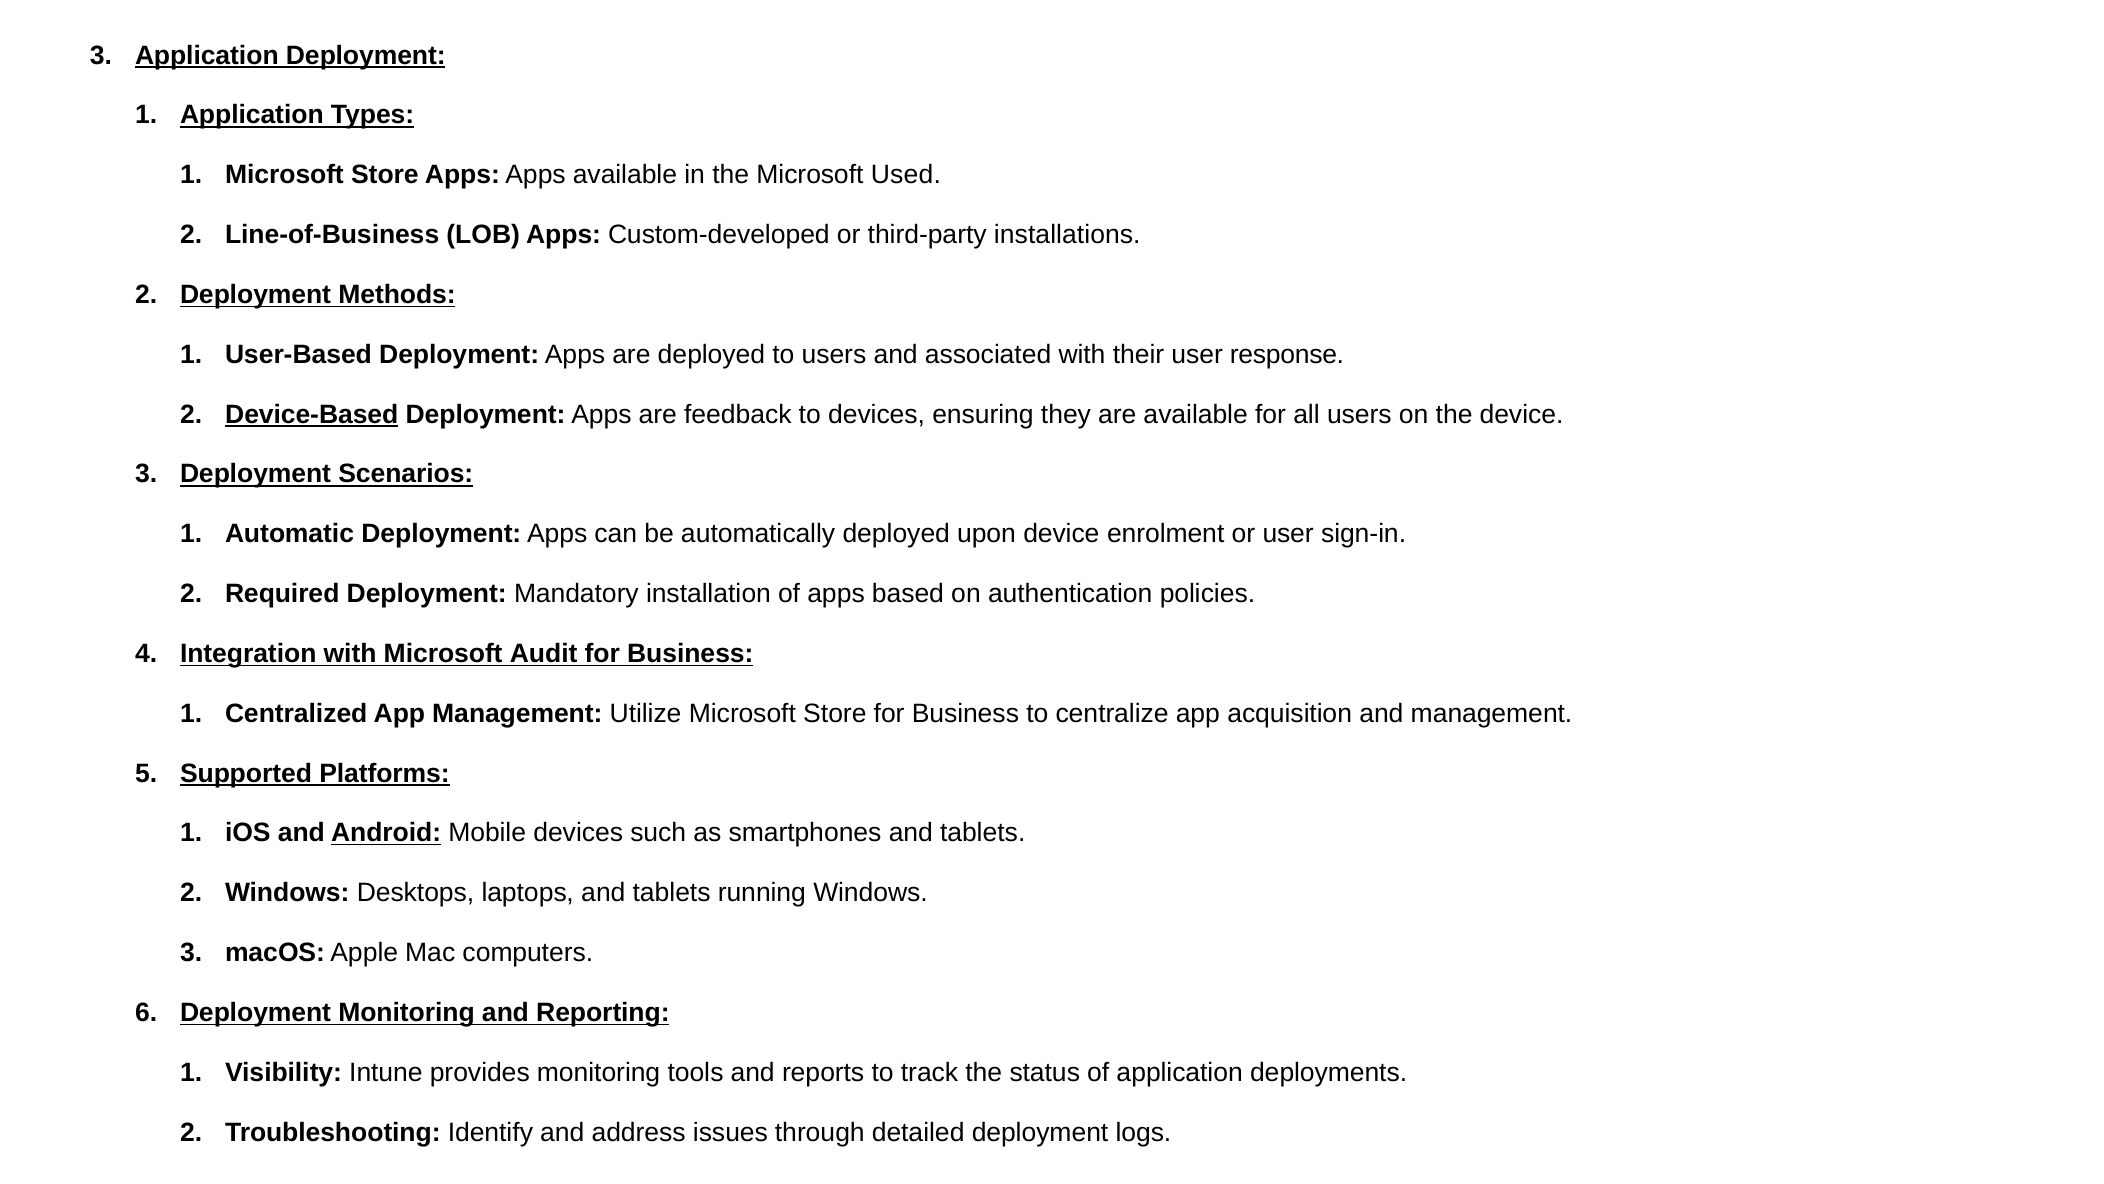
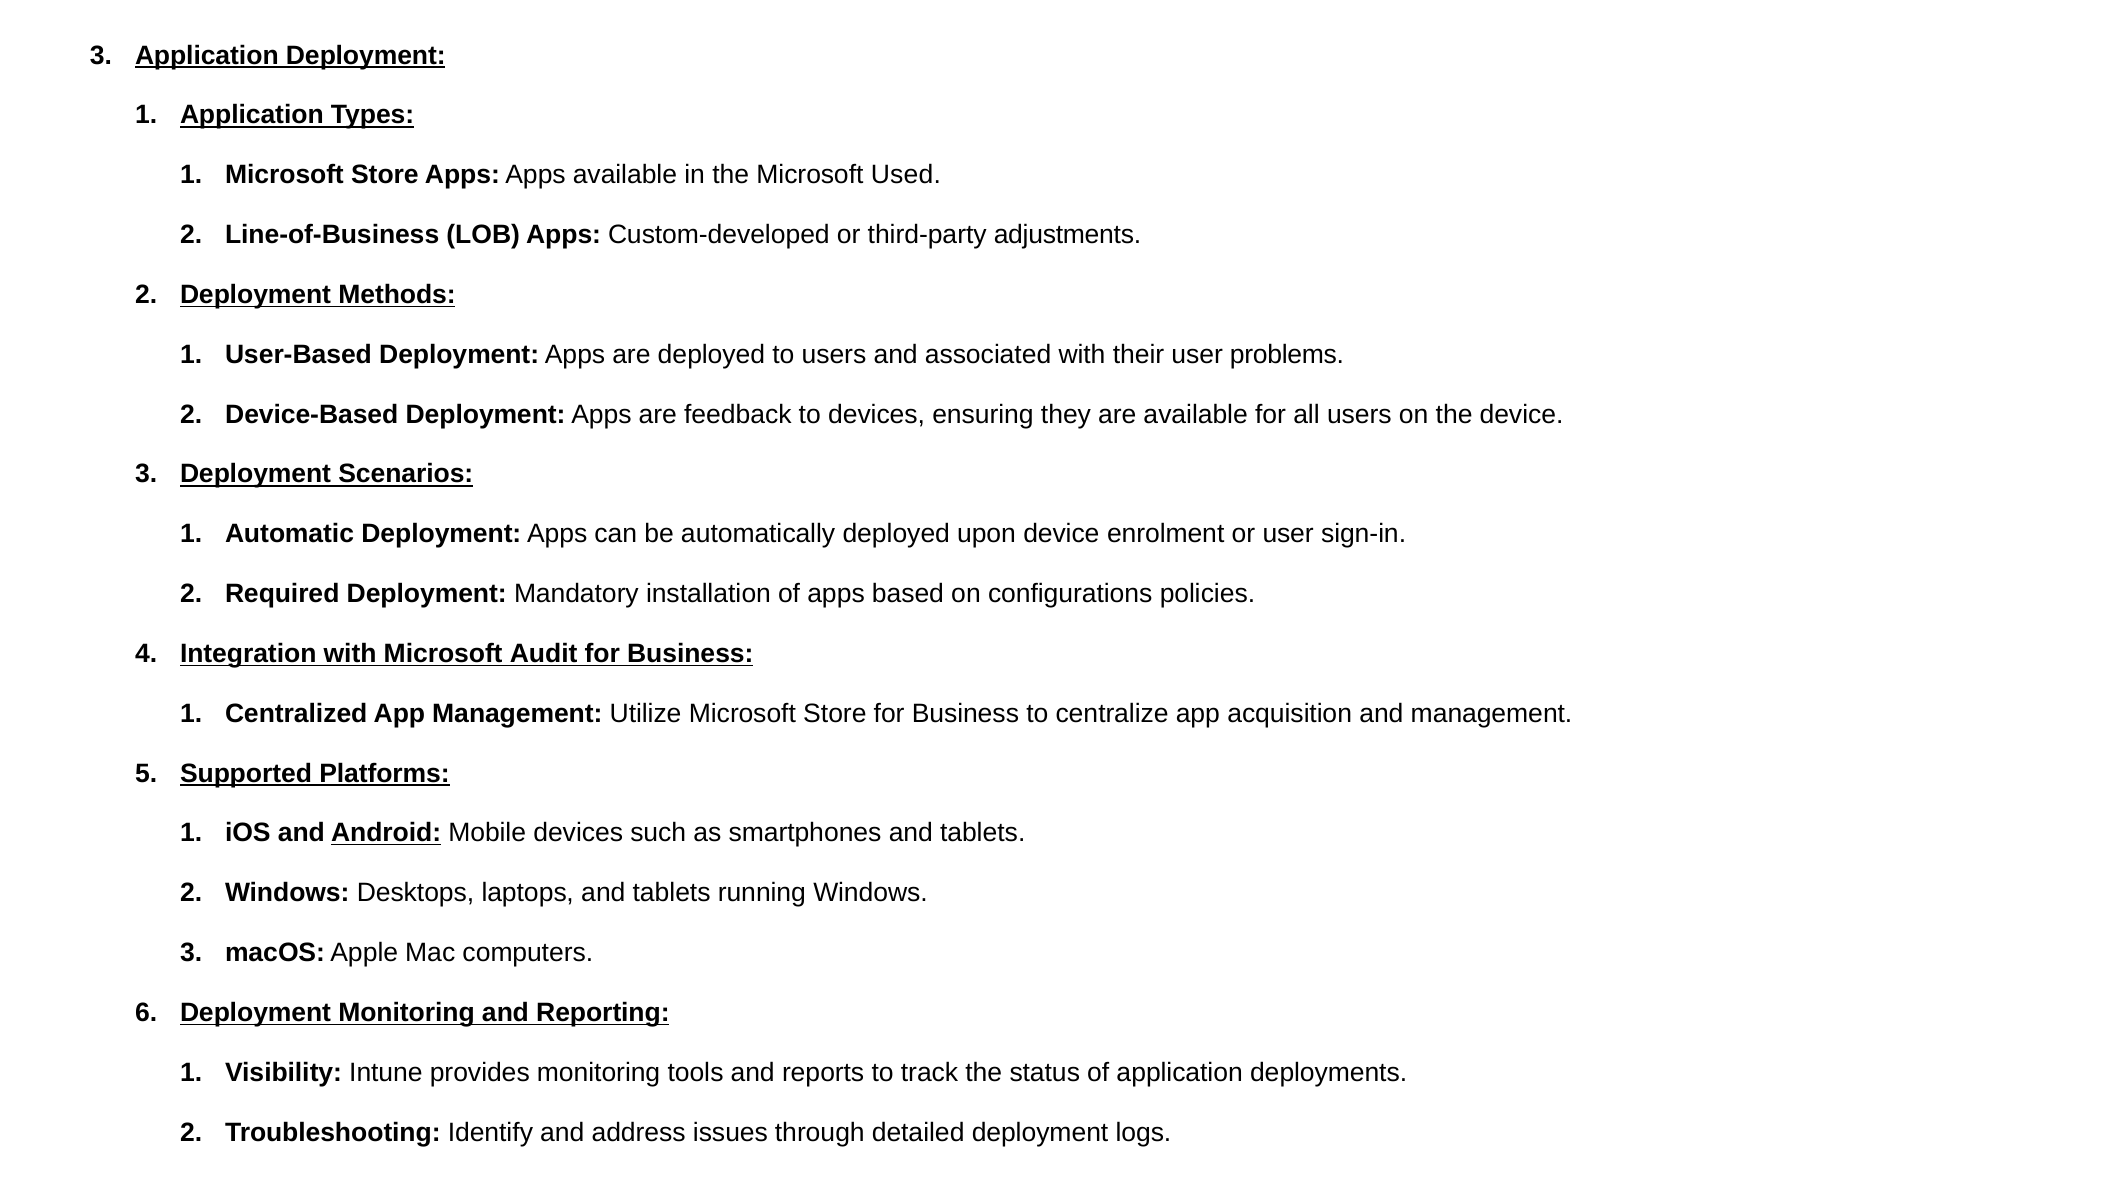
installations: installations -> adjustments
response: response -> problems
Device-Based underline: present -> none
authentication: authentication -> configurations
